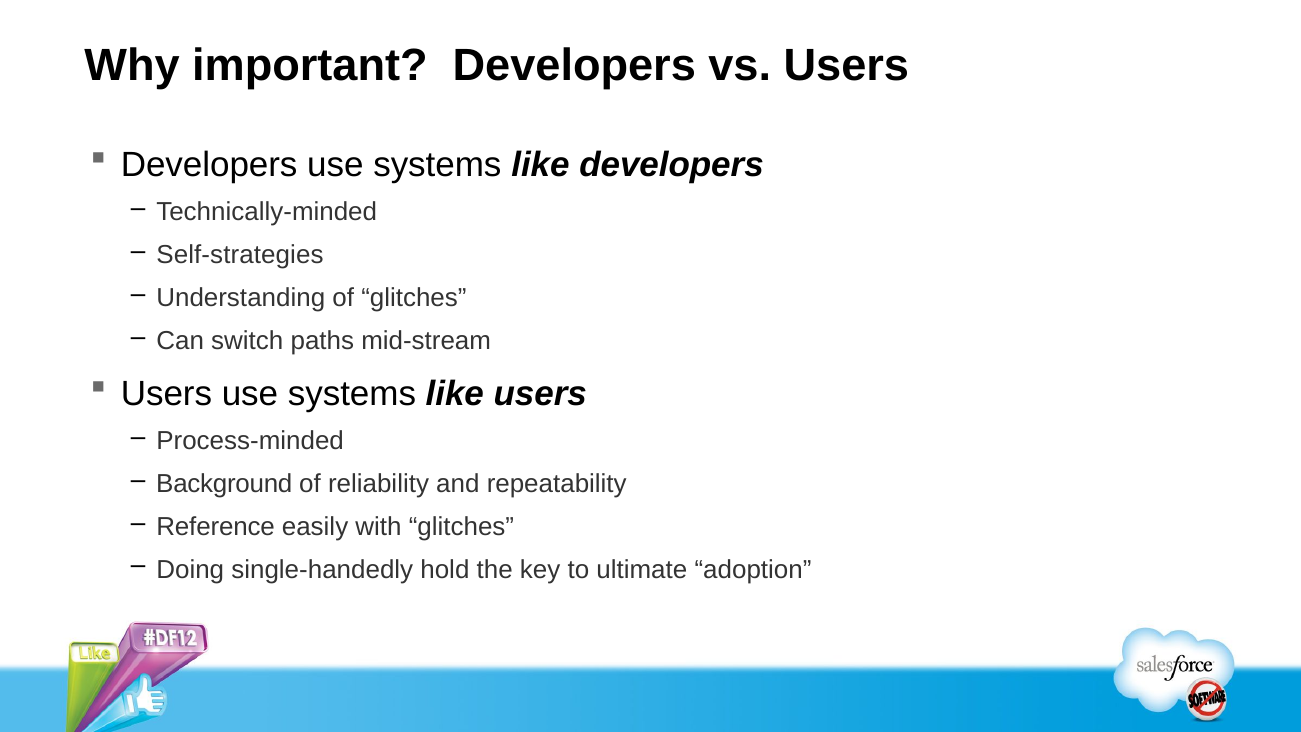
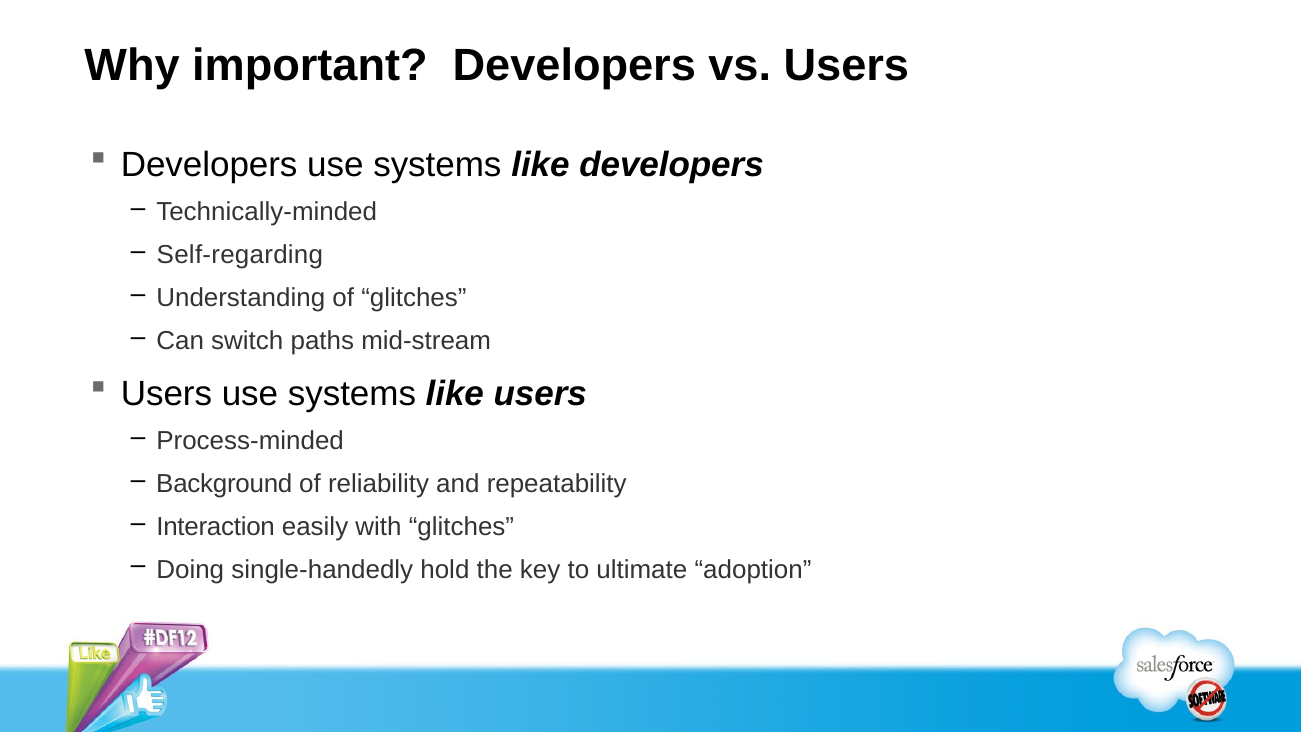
Self-strategies: Self-strategies -> Self-regarding
Reference: Reference -> Interaction
